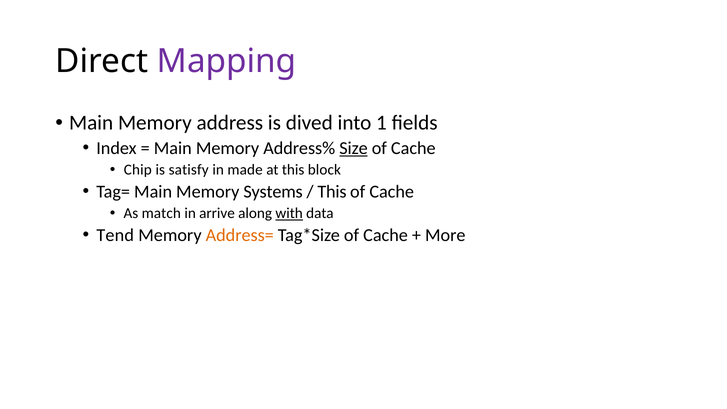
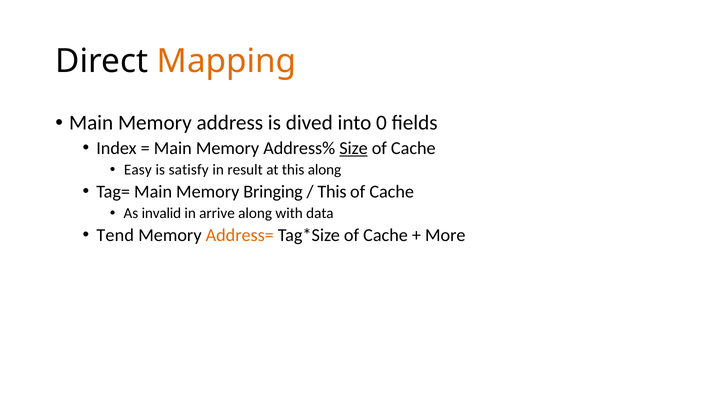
Mapping colour: purple -> orange
1: 1 -> 0
Chip: Chip -> Easy
made: made -> result
this block: block -> along
Systems: Systems -> Bringing
match: match -> invalid
with underline: present -> none
